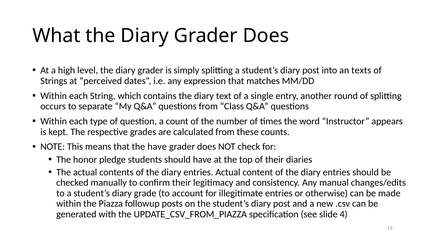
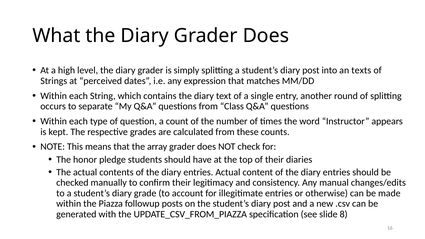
the have: have -> array
4: 4 -> 8
